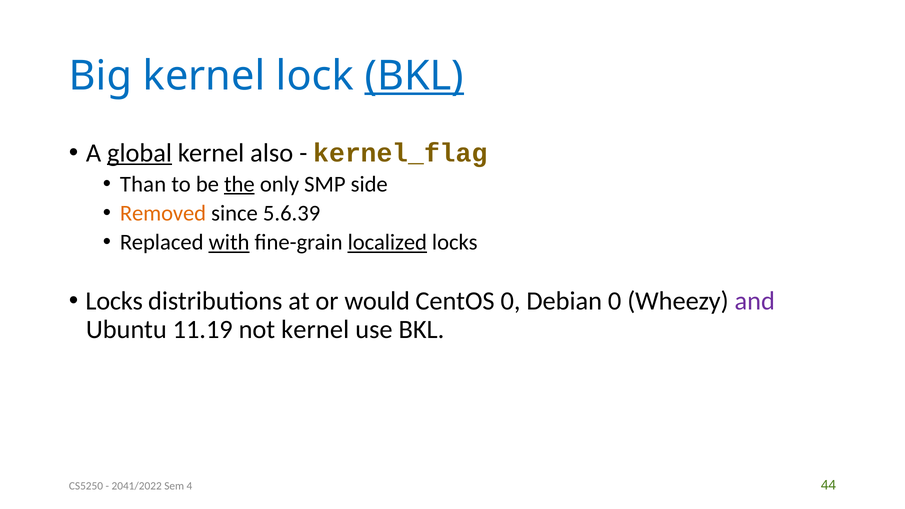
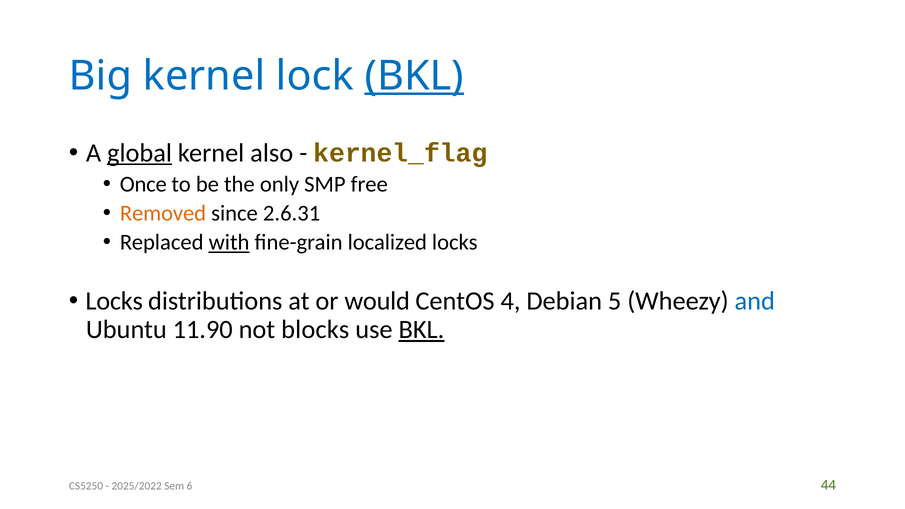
Than: Than -> Once
the underline: present -> none
side: side -> free
5.6.39: 5.6.39 -> 2.6.31
localized underline: present -> none
CentOS 0: 0 -> 4
Debian 0: 0 -> 5
and colour: purple -> blue
11.19: 11.19 -> 11.90
not kernel: kernel -> blocks
BKL at (421, 330) underline: none -> present
2041/2022: 2041/2022 -> 2025/2022
4: 4 -> 6
